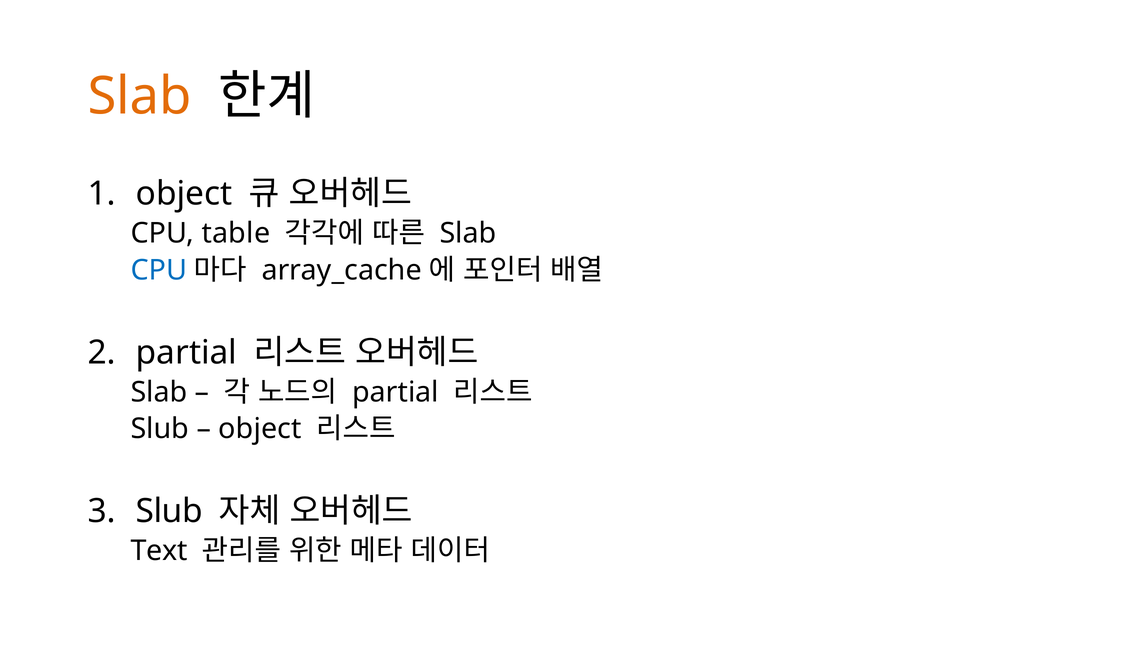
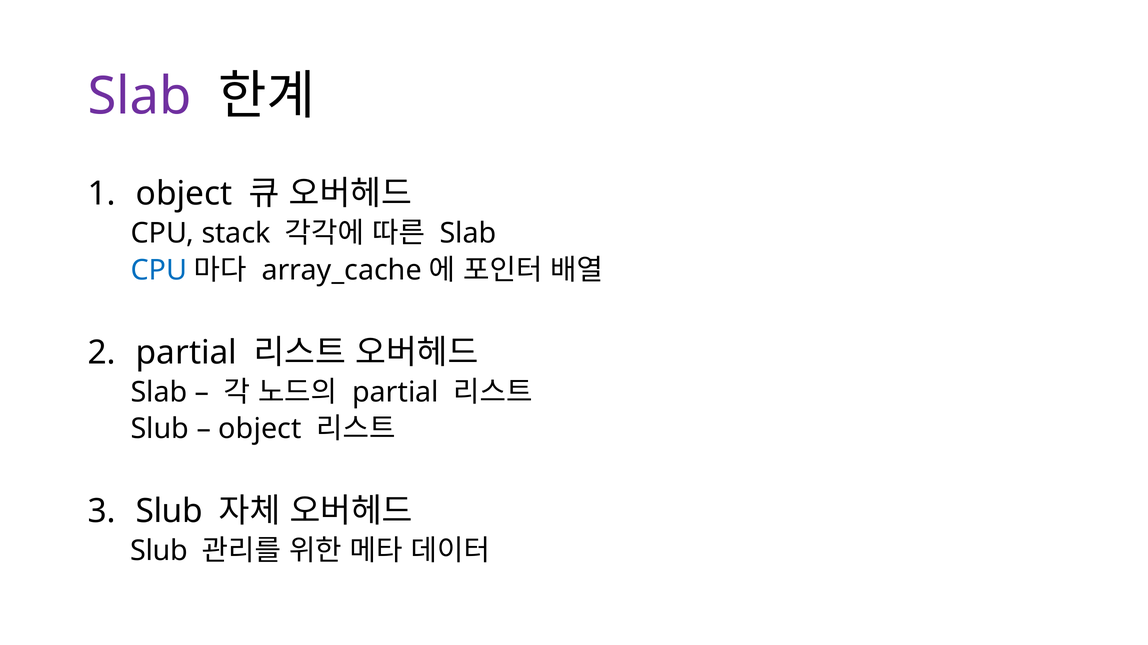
Slab at (140, 96) colour: orange -> purple
table: table -> stack
Text at (159, 551): Text -> Slub
